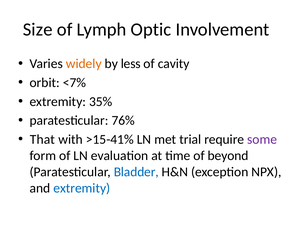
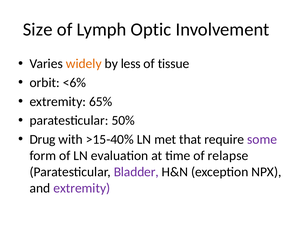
cavity: cavity -> tissue
<7%: <7% -> <6%
35%: 35% -> 65%
76%: 76% -> 50%
That: That -> Drug
>15-41%: >15-41% -> >15-40%
trial: trial -> that
beyond: beyond -> relapse
Bladder colour: blue -> purple
extremity at (82, 188) colour: blue -> purple
